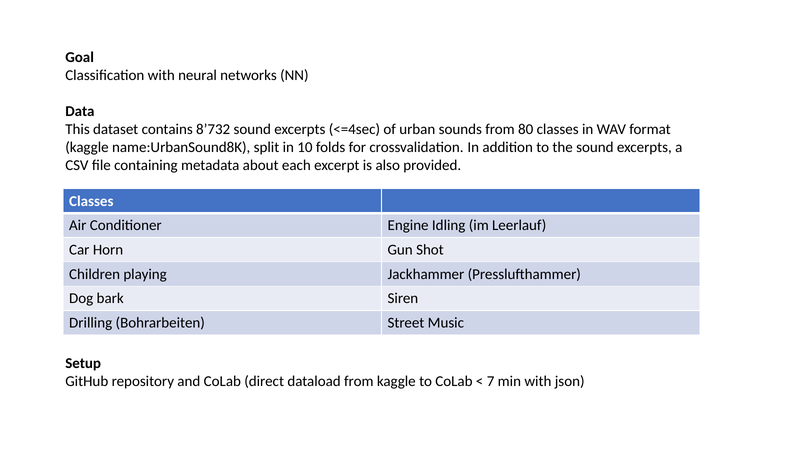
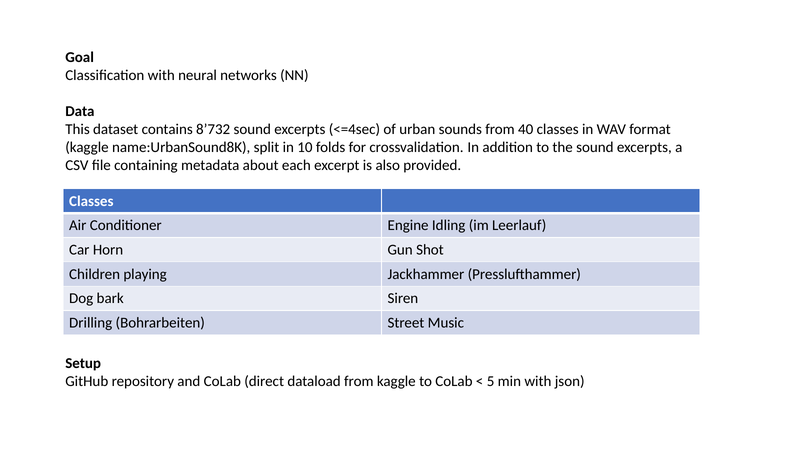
80: 80 -> 40
7: 7 -> 5
